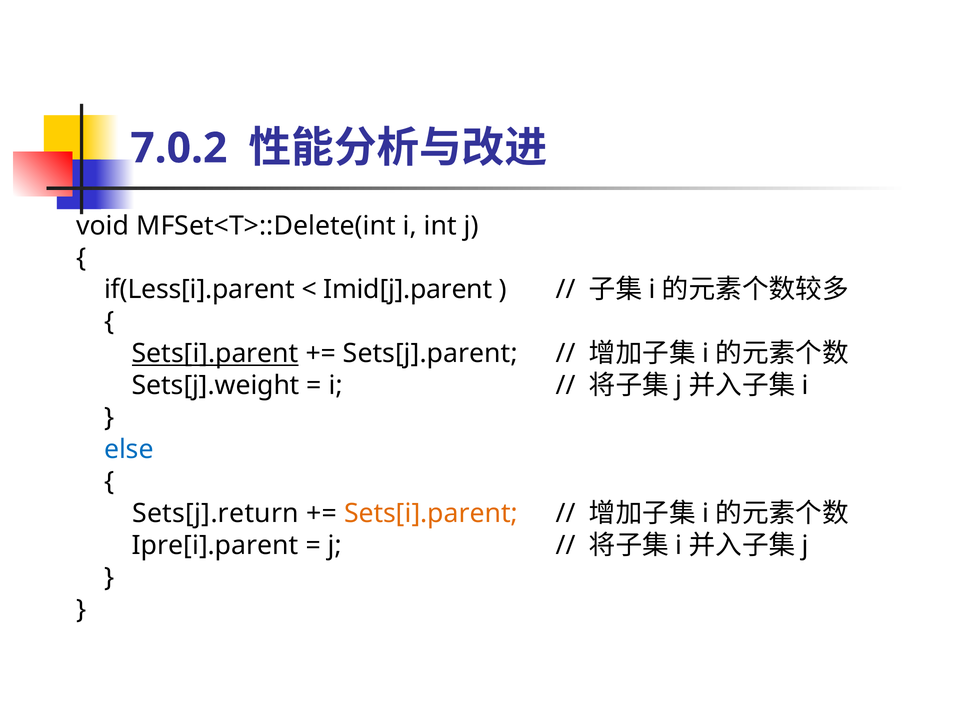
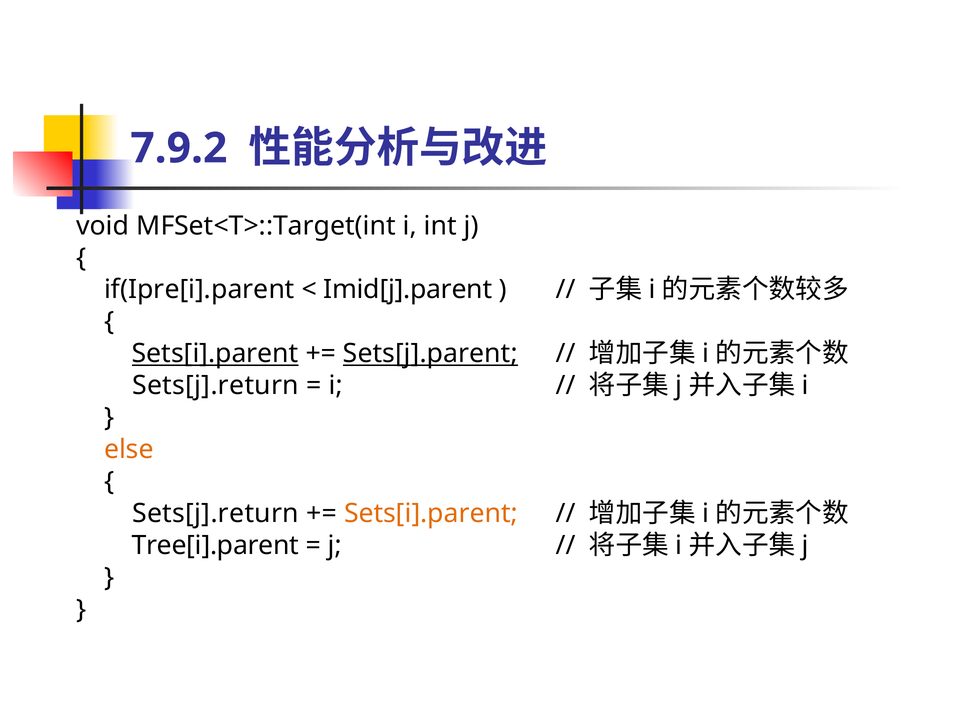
7.0.2: 7.0.2 -> 7.9.2
MFSet<T>::Delete(int: MFSet<T>::Delete(int -> MFSet<T>::Target(int
if(Less[i].parent: if(Less[i].parent -> if(Ipre[i].parent
Sets[j].parent underline: none -> present
Sets[j].weight at (216, 386): Sets[j].weight -> Sets[j].return
else colour: blue -> orange
Ipre[i].parent: Ipre[i].parent -> Tree[i].parent
